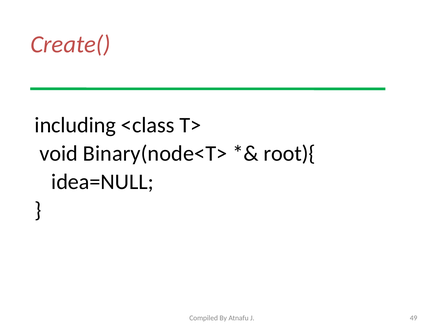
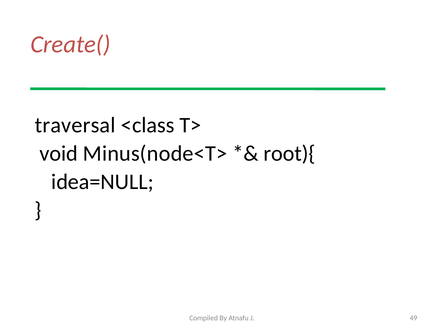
including: including -> traversal
Binary(node<T>: Binary(node<T> -> Minus(node<T>
